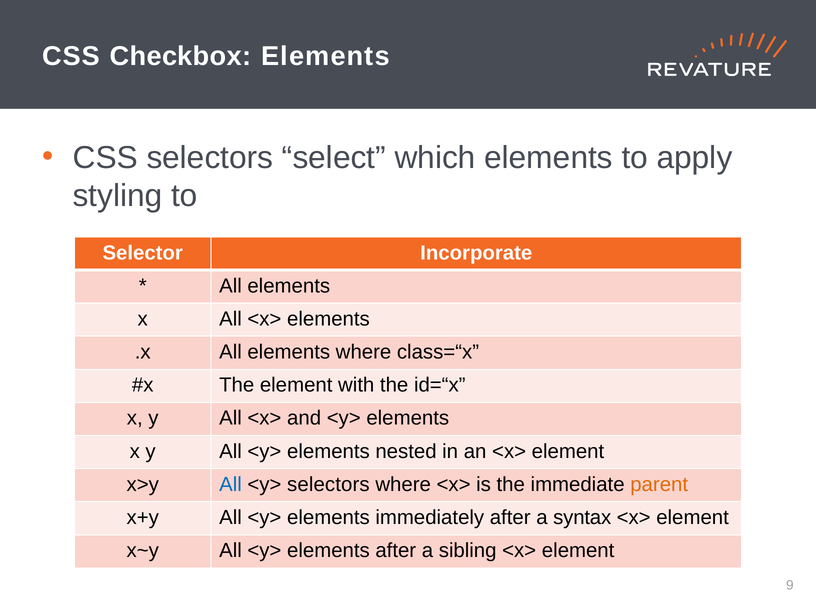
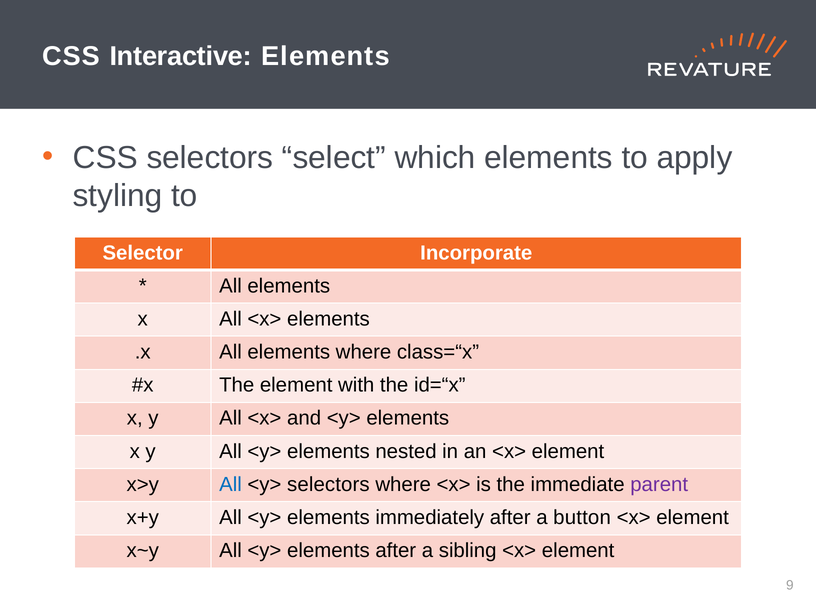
Checkbox: Checkbox -> Interactive
parent colour: orange -> purple
syntax: syntax -> button
